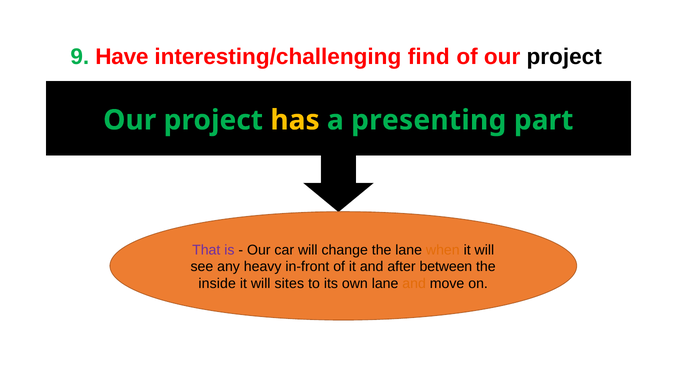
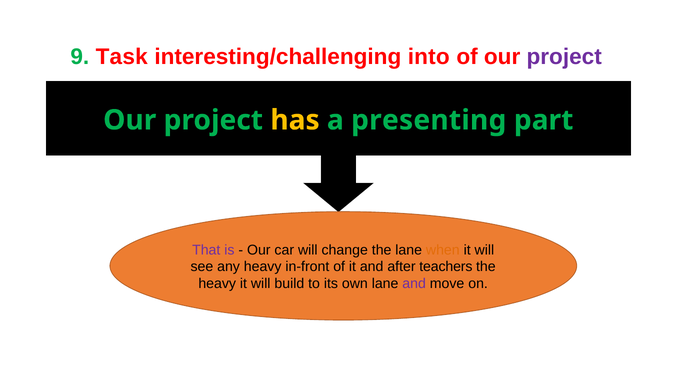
Have: Have -> Task
find: find -> into
project at (564, 57) colour: black -> purple
between: between -> teachers
inside at (217, 284): inside -> heavy
sites: sites -> build
and at (414, 284) colour: orange -> purple
